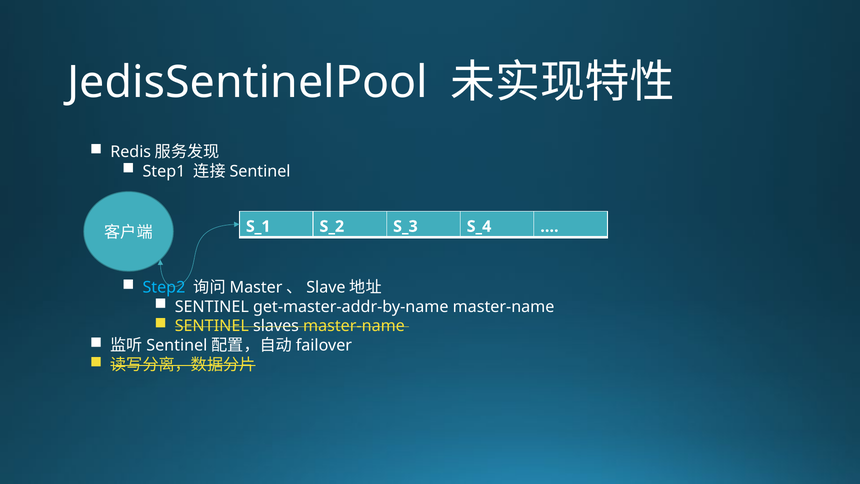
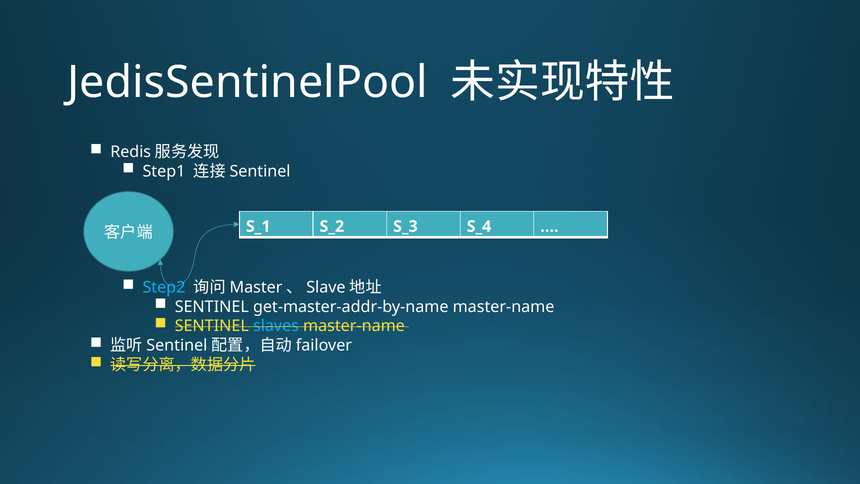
slaves colour: white -> light blue
